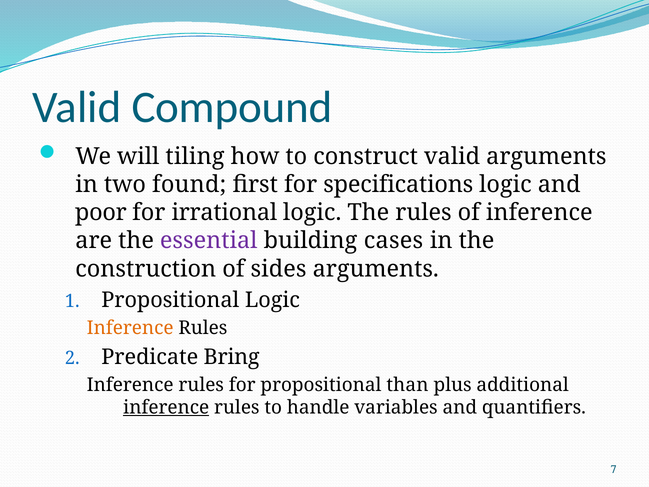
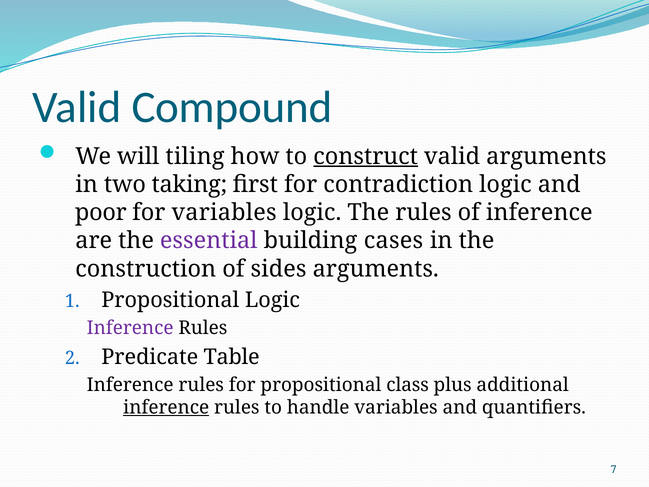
construct underline: none -> present
found: found -> taking
specifications: specifications -> contradiction
for irrational: irrational -> variables
Inference at (130, 328) colour: orange -> purple
Bring: Bring -> Table
than: than -> class
